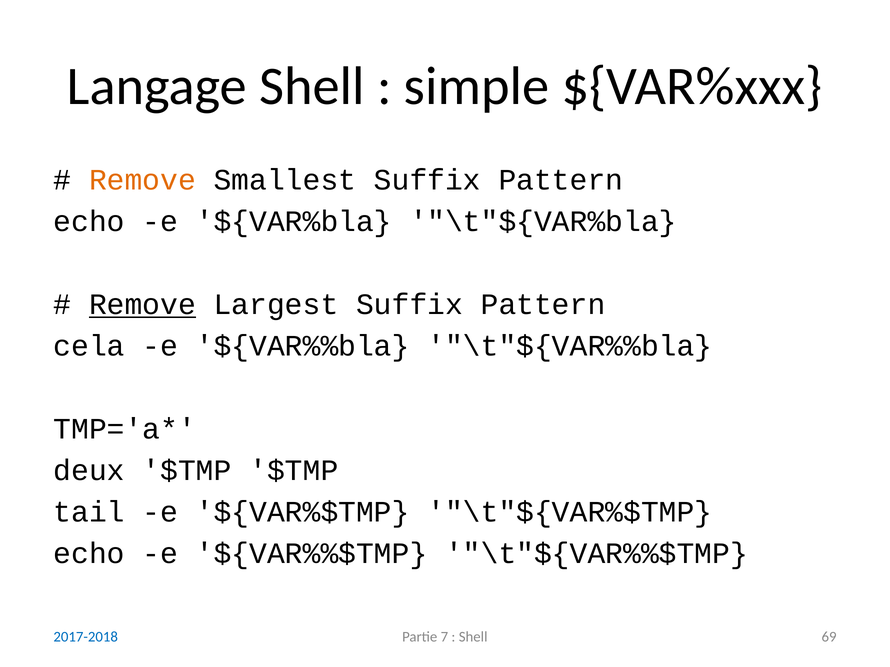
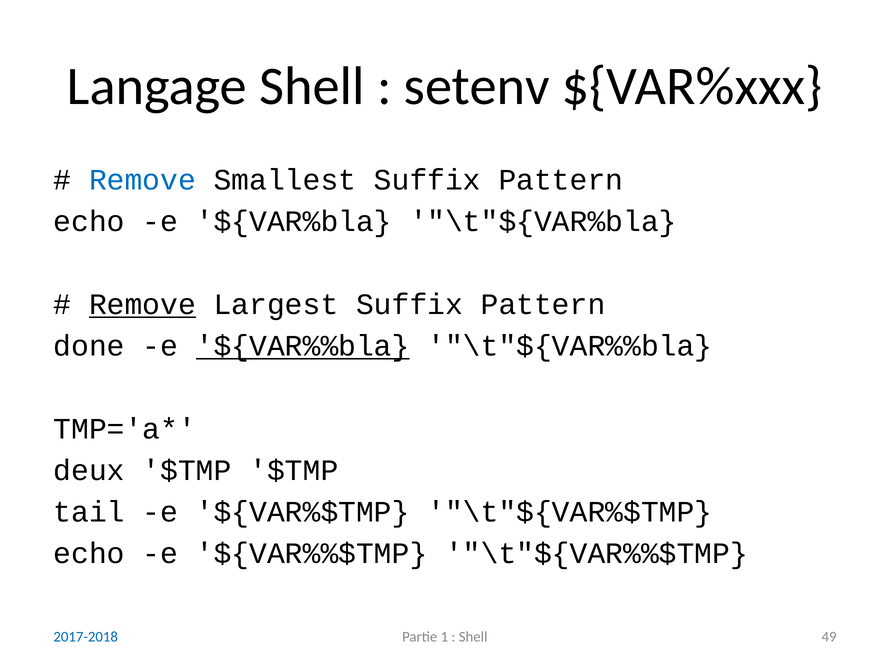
simple: simple -> setenv
Remove at (142, 180) colour: orange -> blue
cela: cela -> done
${VAR%%bla underline: none -> present
7: 7 -> 1
69: 69 -> 49
